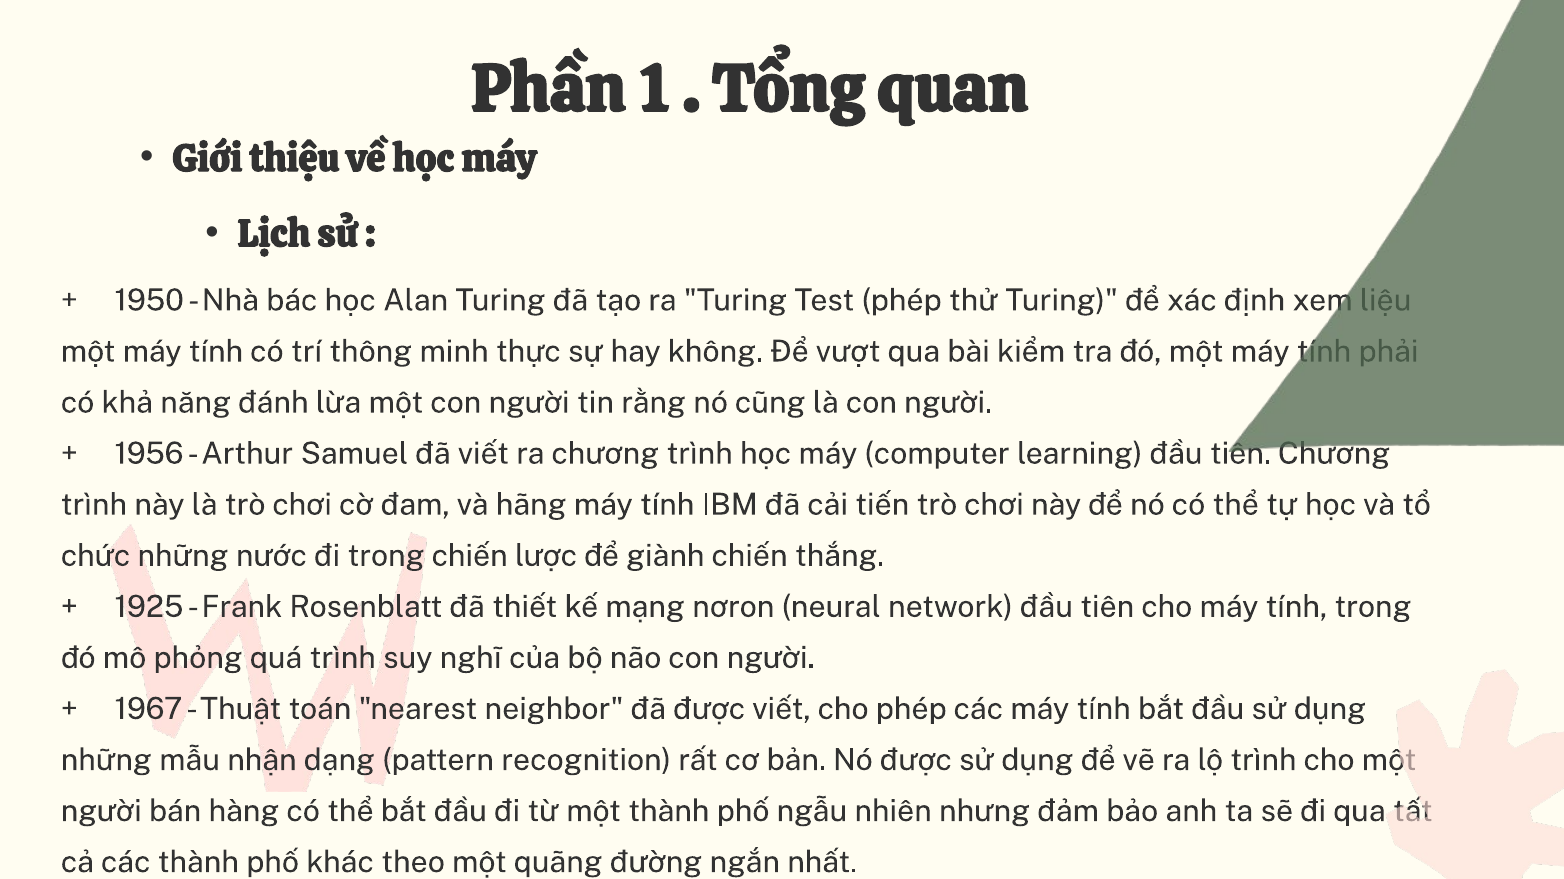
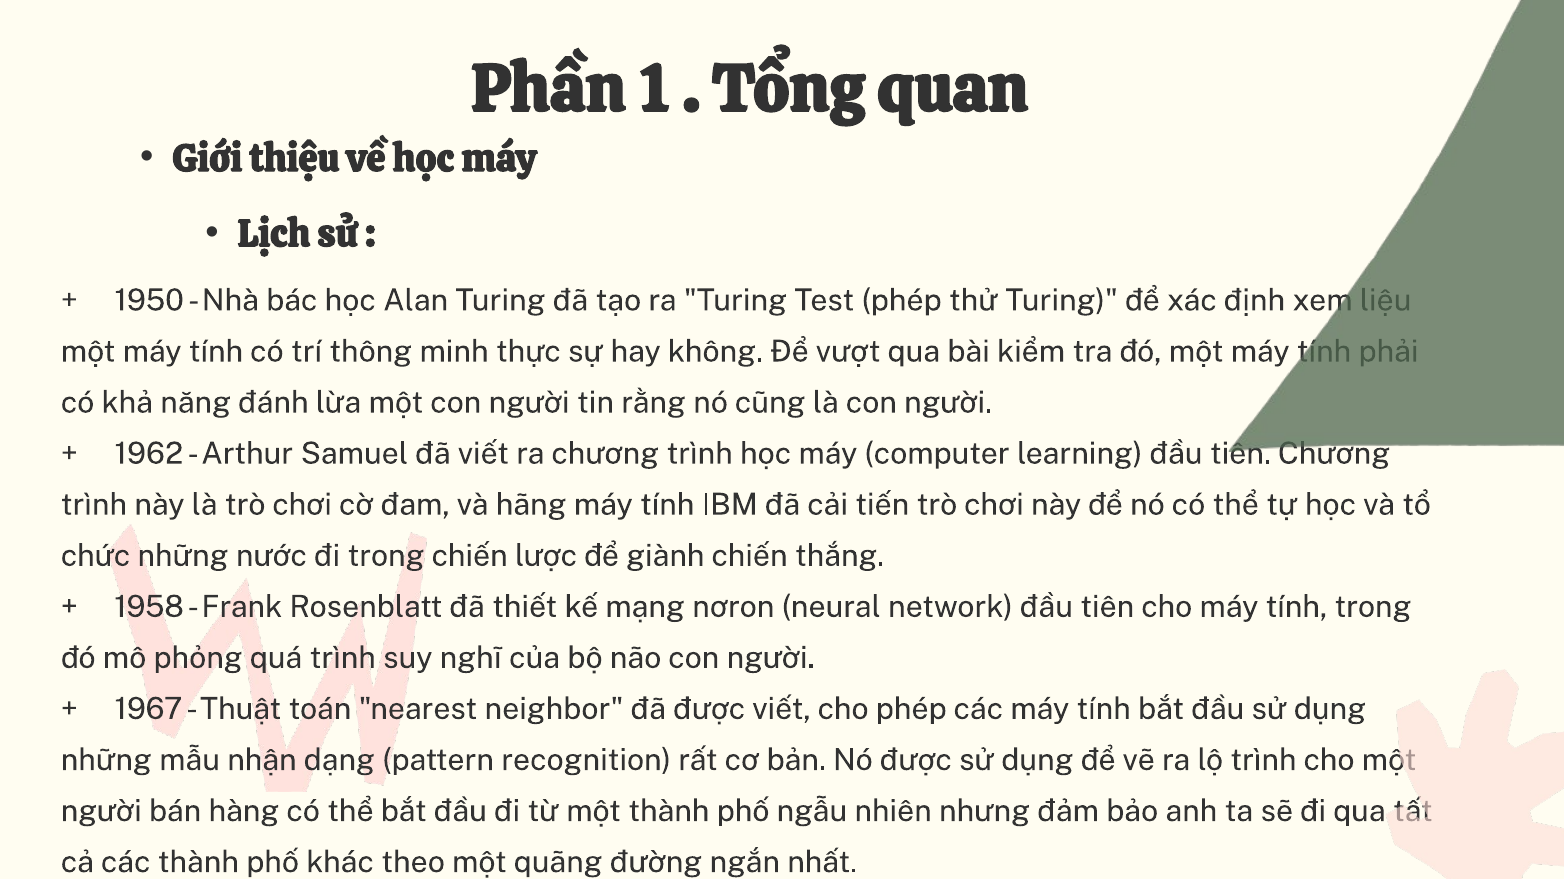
1956: 1956 -> 1962
1925: 1925 -> 1958
